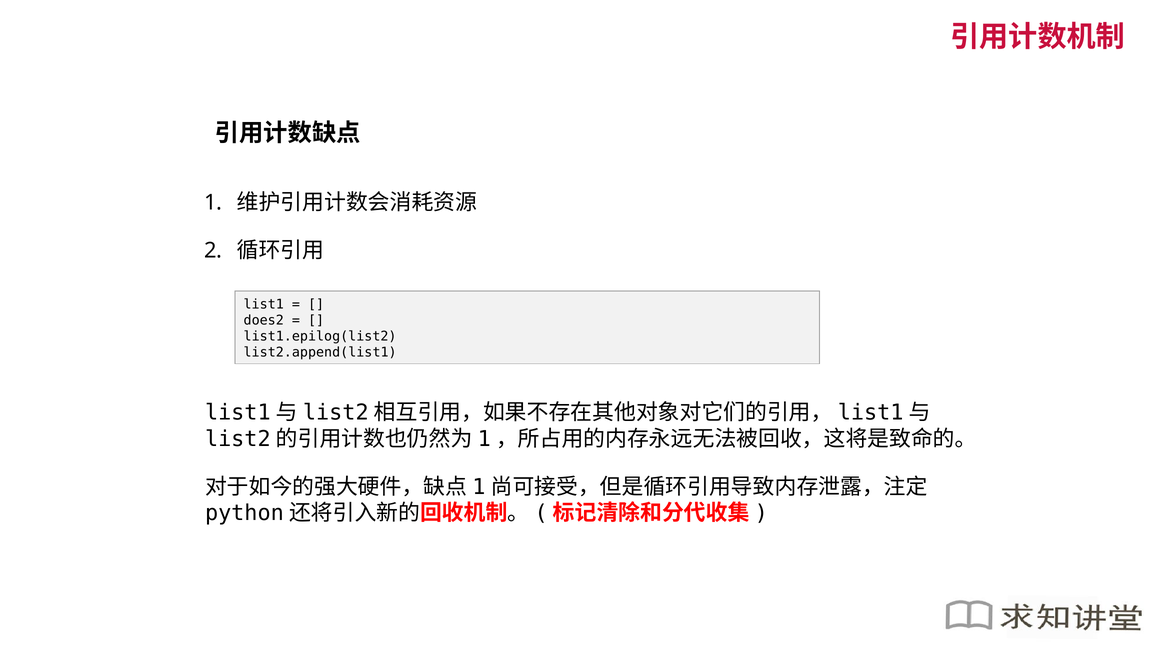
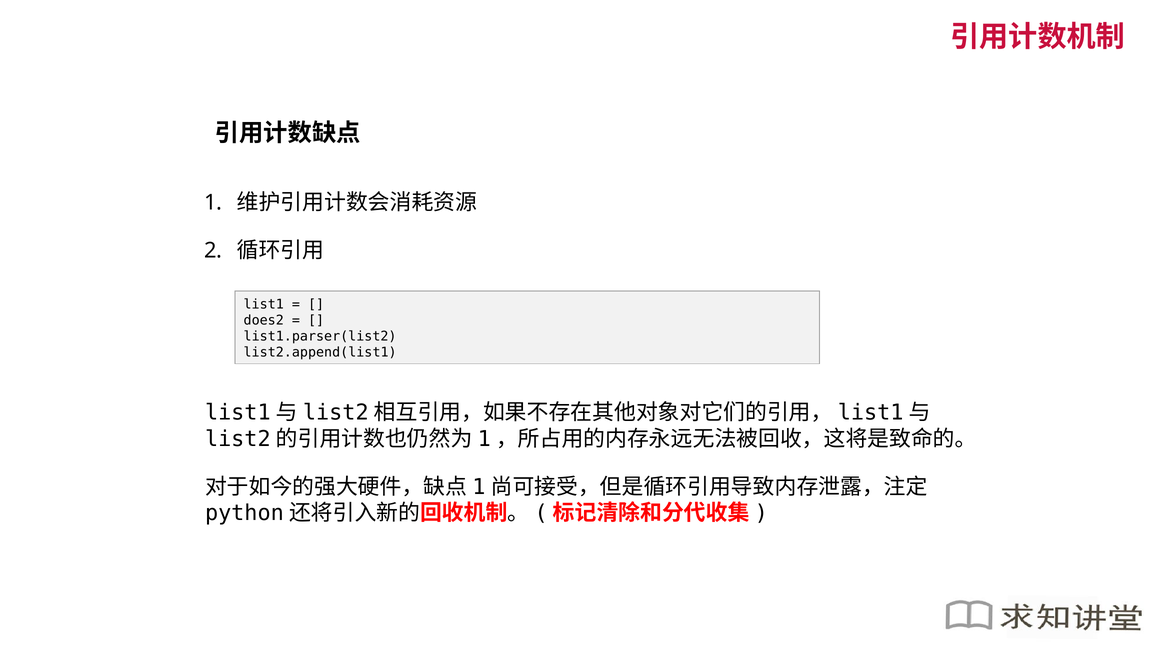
list1.epilog(list2: list1.epilog(list2 -> list1.parser(list2
